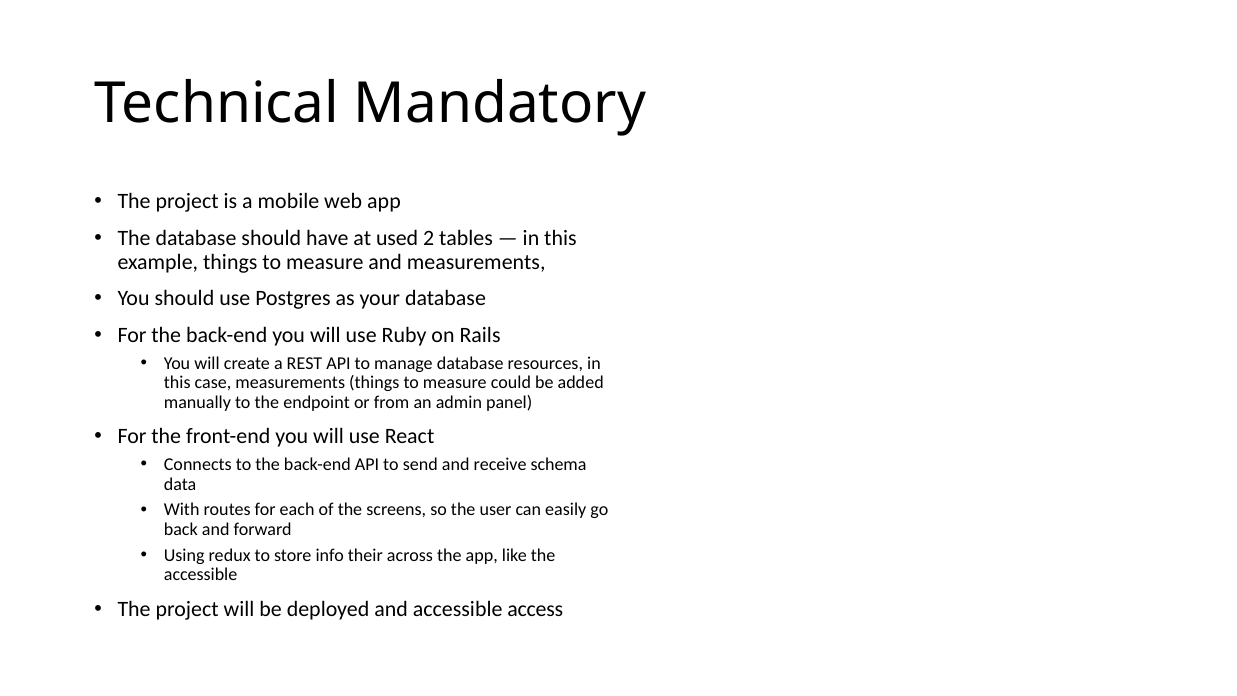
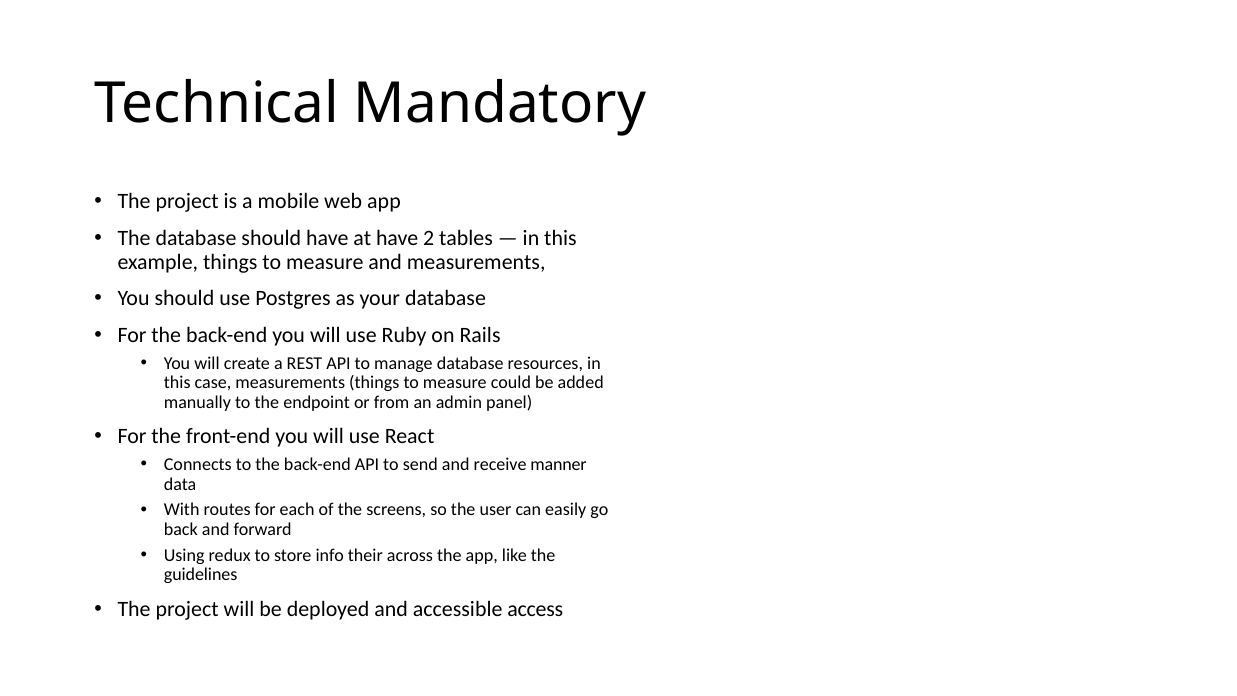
at used: used -> have
schema: schema -> manner
accessible at (201, 575): accessible -> guidelines
